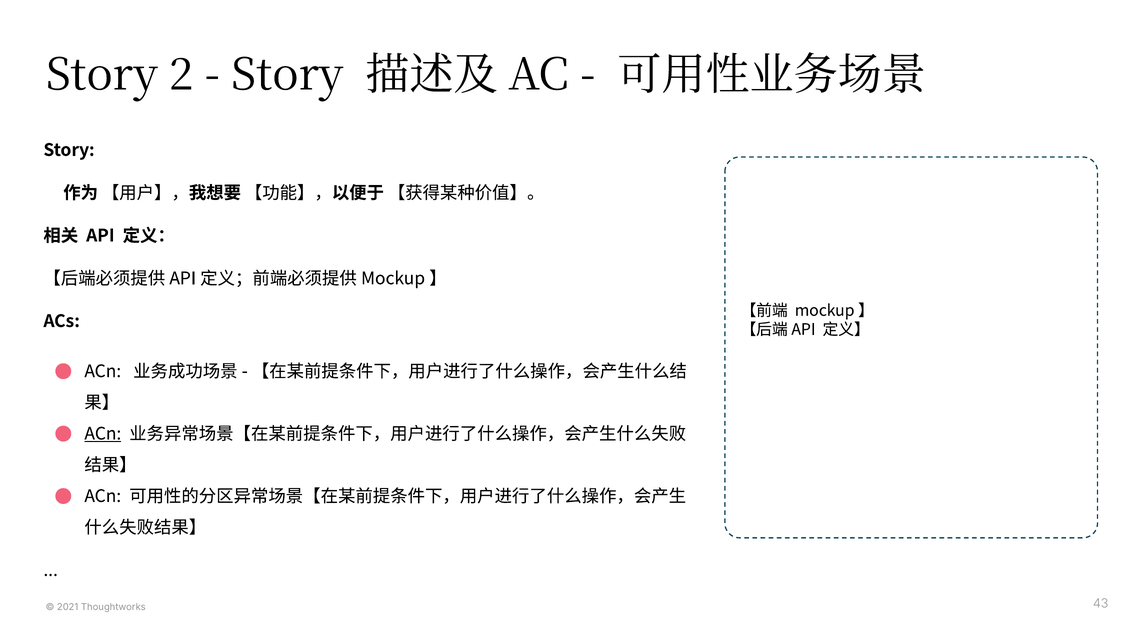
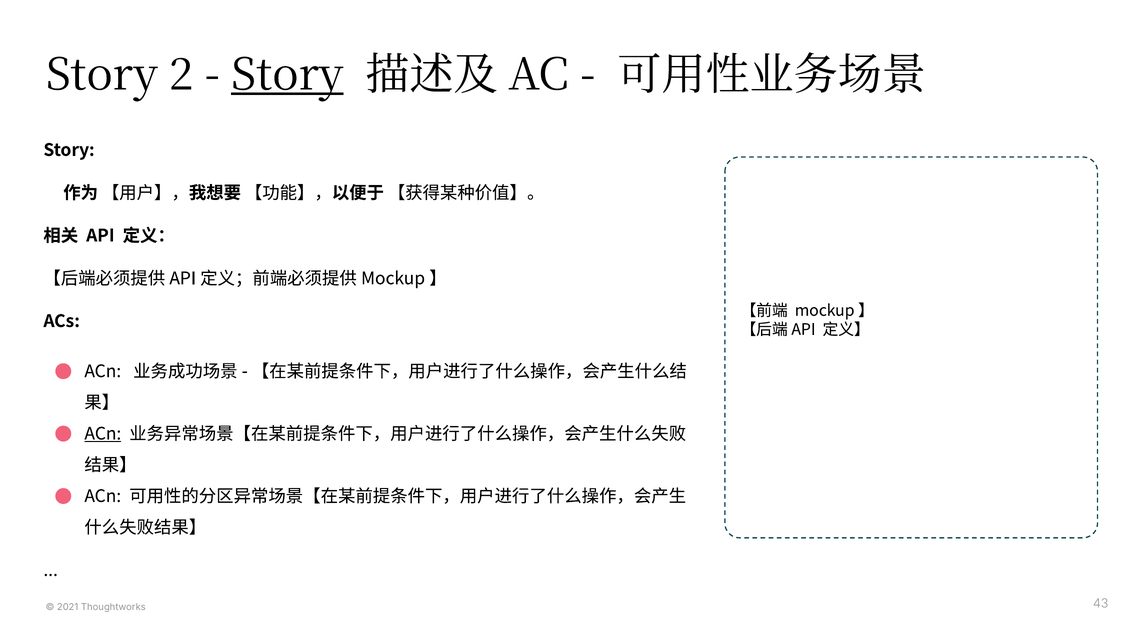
Story at (287, 75) underline: none -> present
